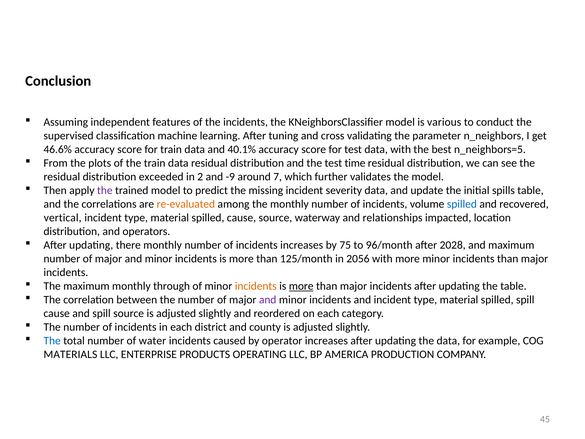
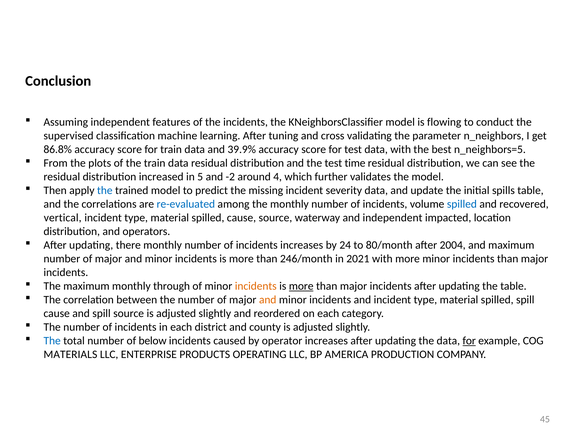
various: various -> flowing
46.6%: 46.6% -> 86.8%
40.1%: 40.1% -> 39.9%
exceeded: exceeded -> increased
2: 2 -> 5
-9: -9 -> -2
7: 7 -> 4
the at (105, 190) colour: purple -> blue
re-evaluated colour: orange -> blue
and relationships: relationships -> independent
75: 75 -> 24
96/month: 96/month -> 80/month
2028: 2028 -> 2004
125/month: 125/month -> 246/month
2056: 2056 -> 2021
and at (268, 300) colour: purple -> orange
water: water -> below
for at (469, 341) underline: none -> present
